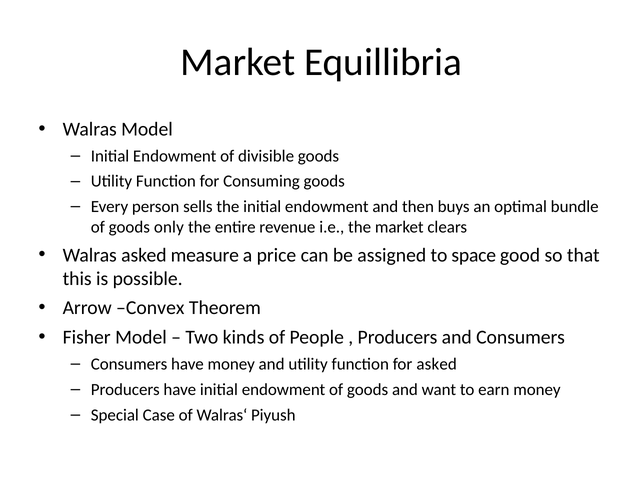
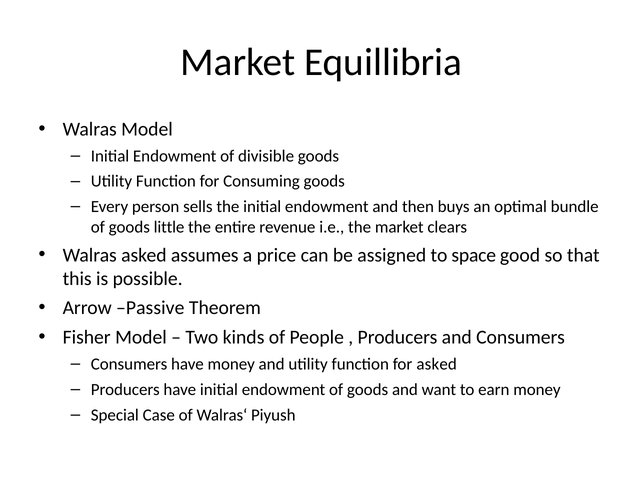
only: only -> little
measure: measure -> assumes
Convex: Convex -> Passive
